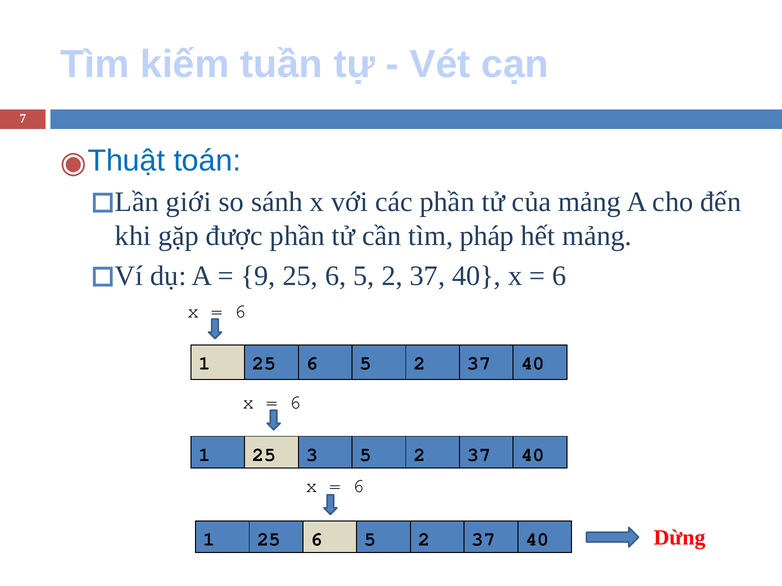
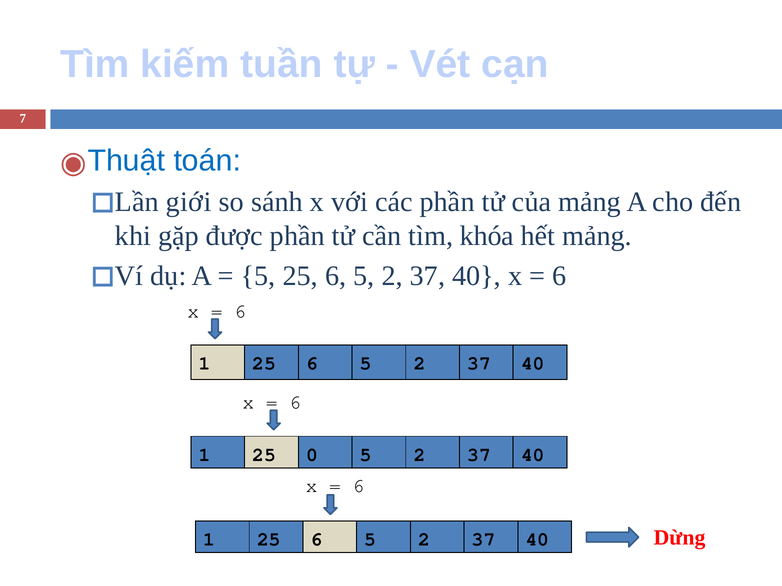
pháp: pháp -> khóa
9 at (258, 276): 9 -> 5
3: 3 -> 0
